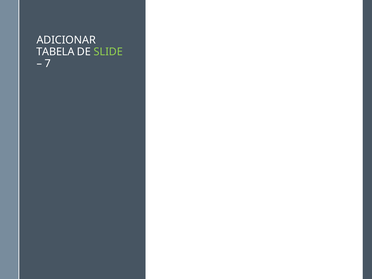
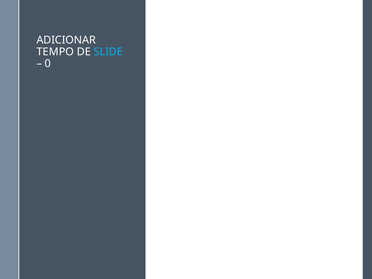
TABELA: TABELA -> TEMPO
SLIDE colour: light green -> light blue
7: 7 -> 0
